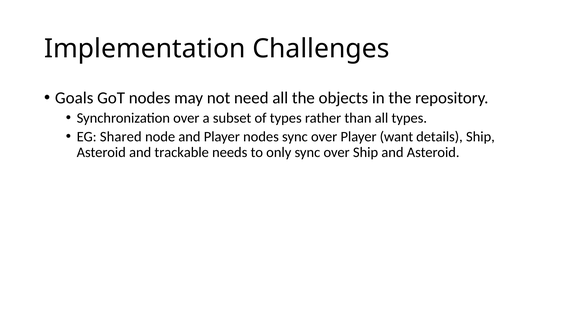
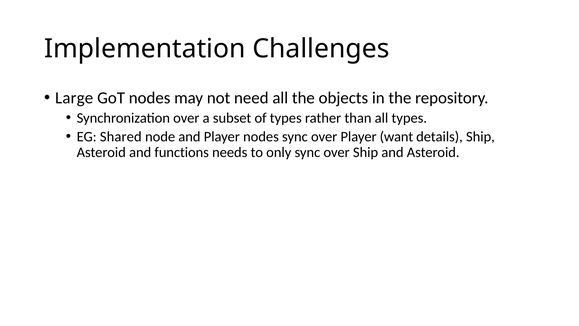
Goals: Goals -> Large
trackable: trackable -> functions
